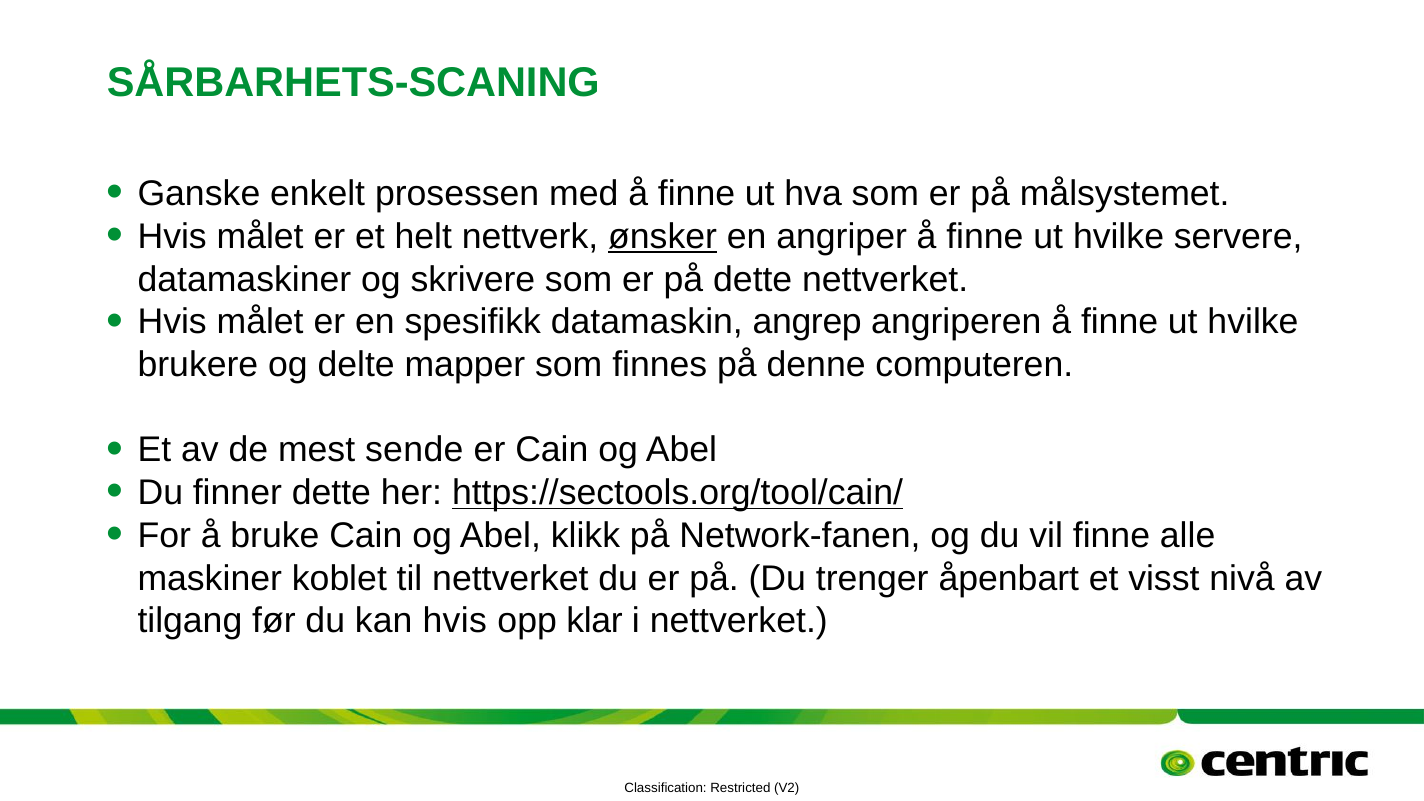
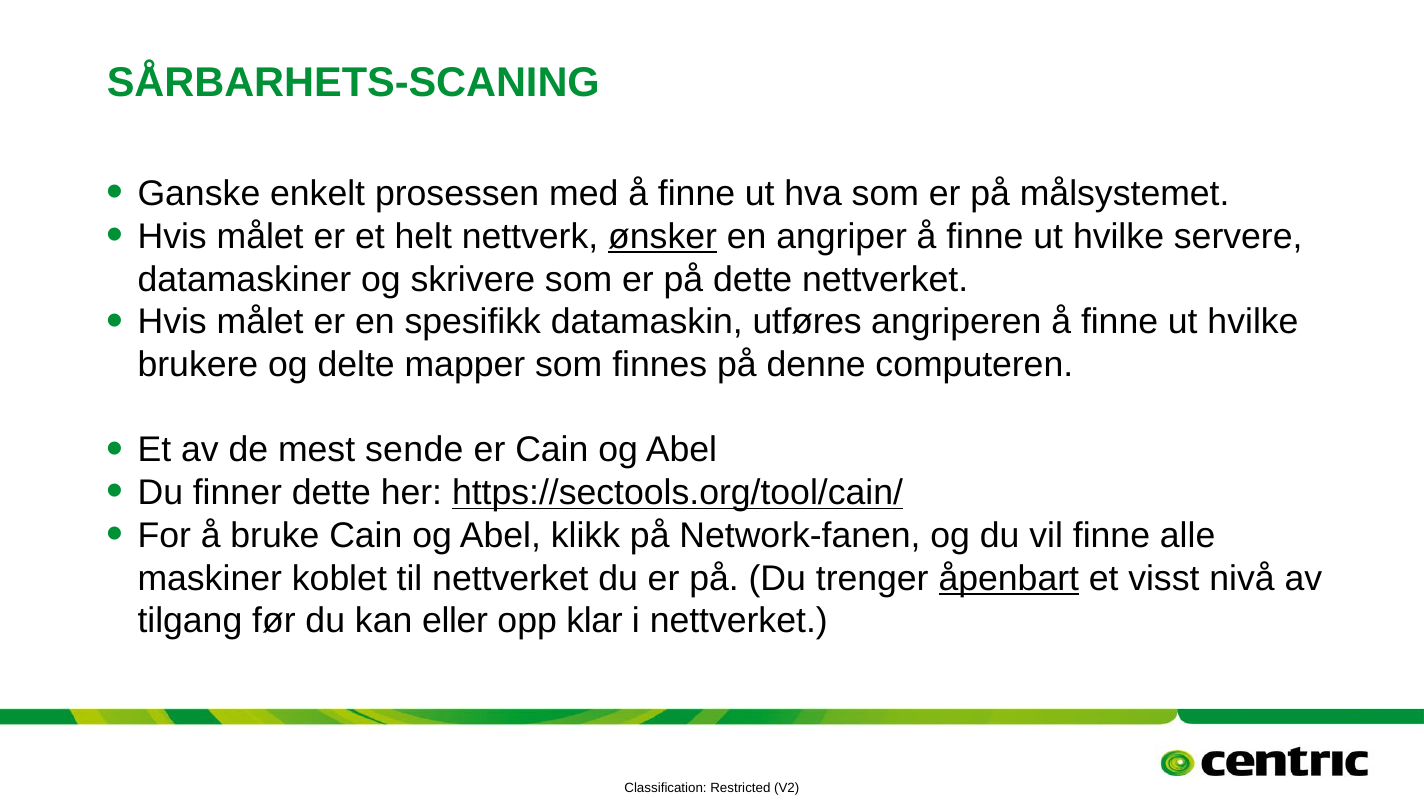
angrep: angrep -> utføres
åpenbart underline: none -> present
kan hvis: hvis -> eller
